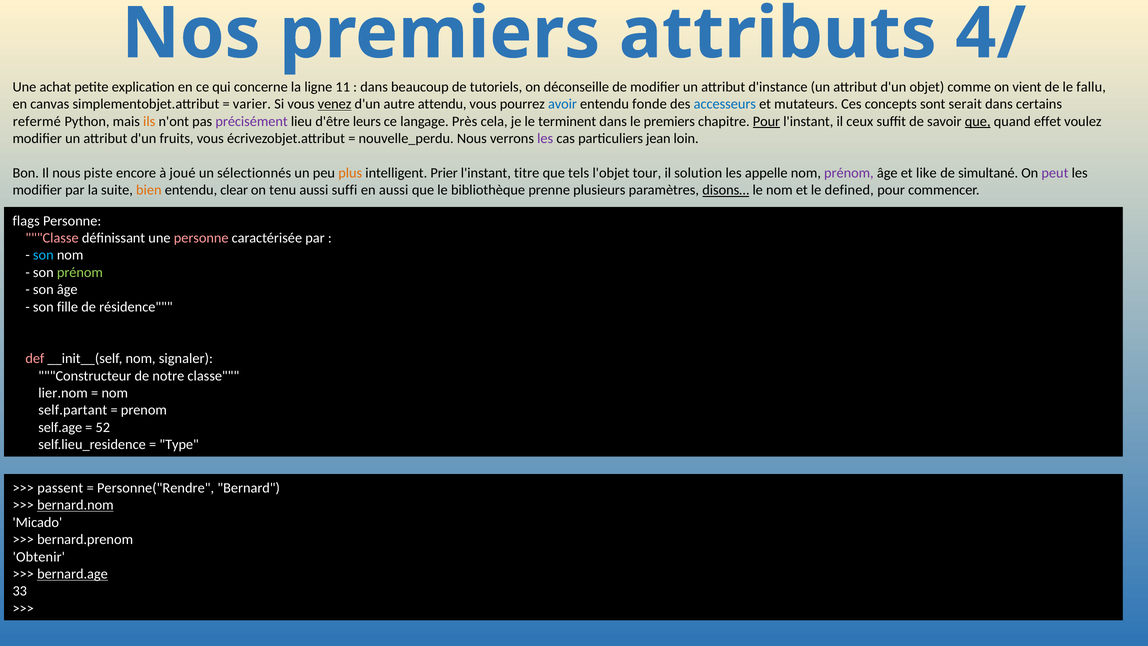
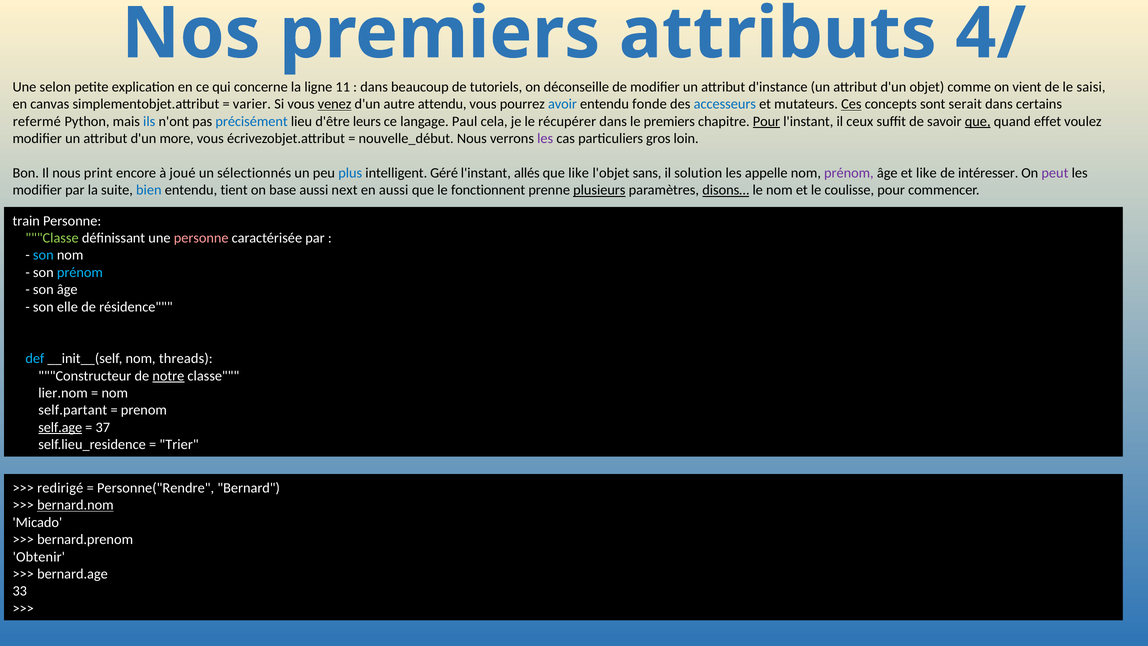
achat: achat -> selon
fallu: fallu -> saisi
Ces underline: none -> present
ils colour: orange -> blue
précisément colour: purple -> blue
Près: Près -> Paul
terminent: terminent -> récupérer
fruits: fruits -> more
nouvelle_perdu: nouvelle_perdu -> nouvelle_début
jean: jean -> gros
piste: piste -> print
plus colour: orange -> blue
Prier: Prier -> Géré
titre: titre -> allés
que tels: tels -> like
tour: tour -> sans
simultané: simultané -> intéresser
bien colour: orange -> blue
clear: clear -> tient
tenu: tenu -> base
suffi: suffi -> next
bibliothèque: bibliothèque -> fonctionnent
plusieurs underline: none -> present
defined: defined -> coulisse
flags: flags -> train
Classe at (52, 238) colour: pink -> light green
prénom at (80, 272) colour: light green -> light blue
fille: fille -> elle
def colour: pink -> light blue
signaler: signaler -> threads
notre underline: none -> present
self.age underline: none -> present
52: 52 -> 37
Type: Type -> Trier
passent: passent -> redirigé
bernard.age underline: present -> none
